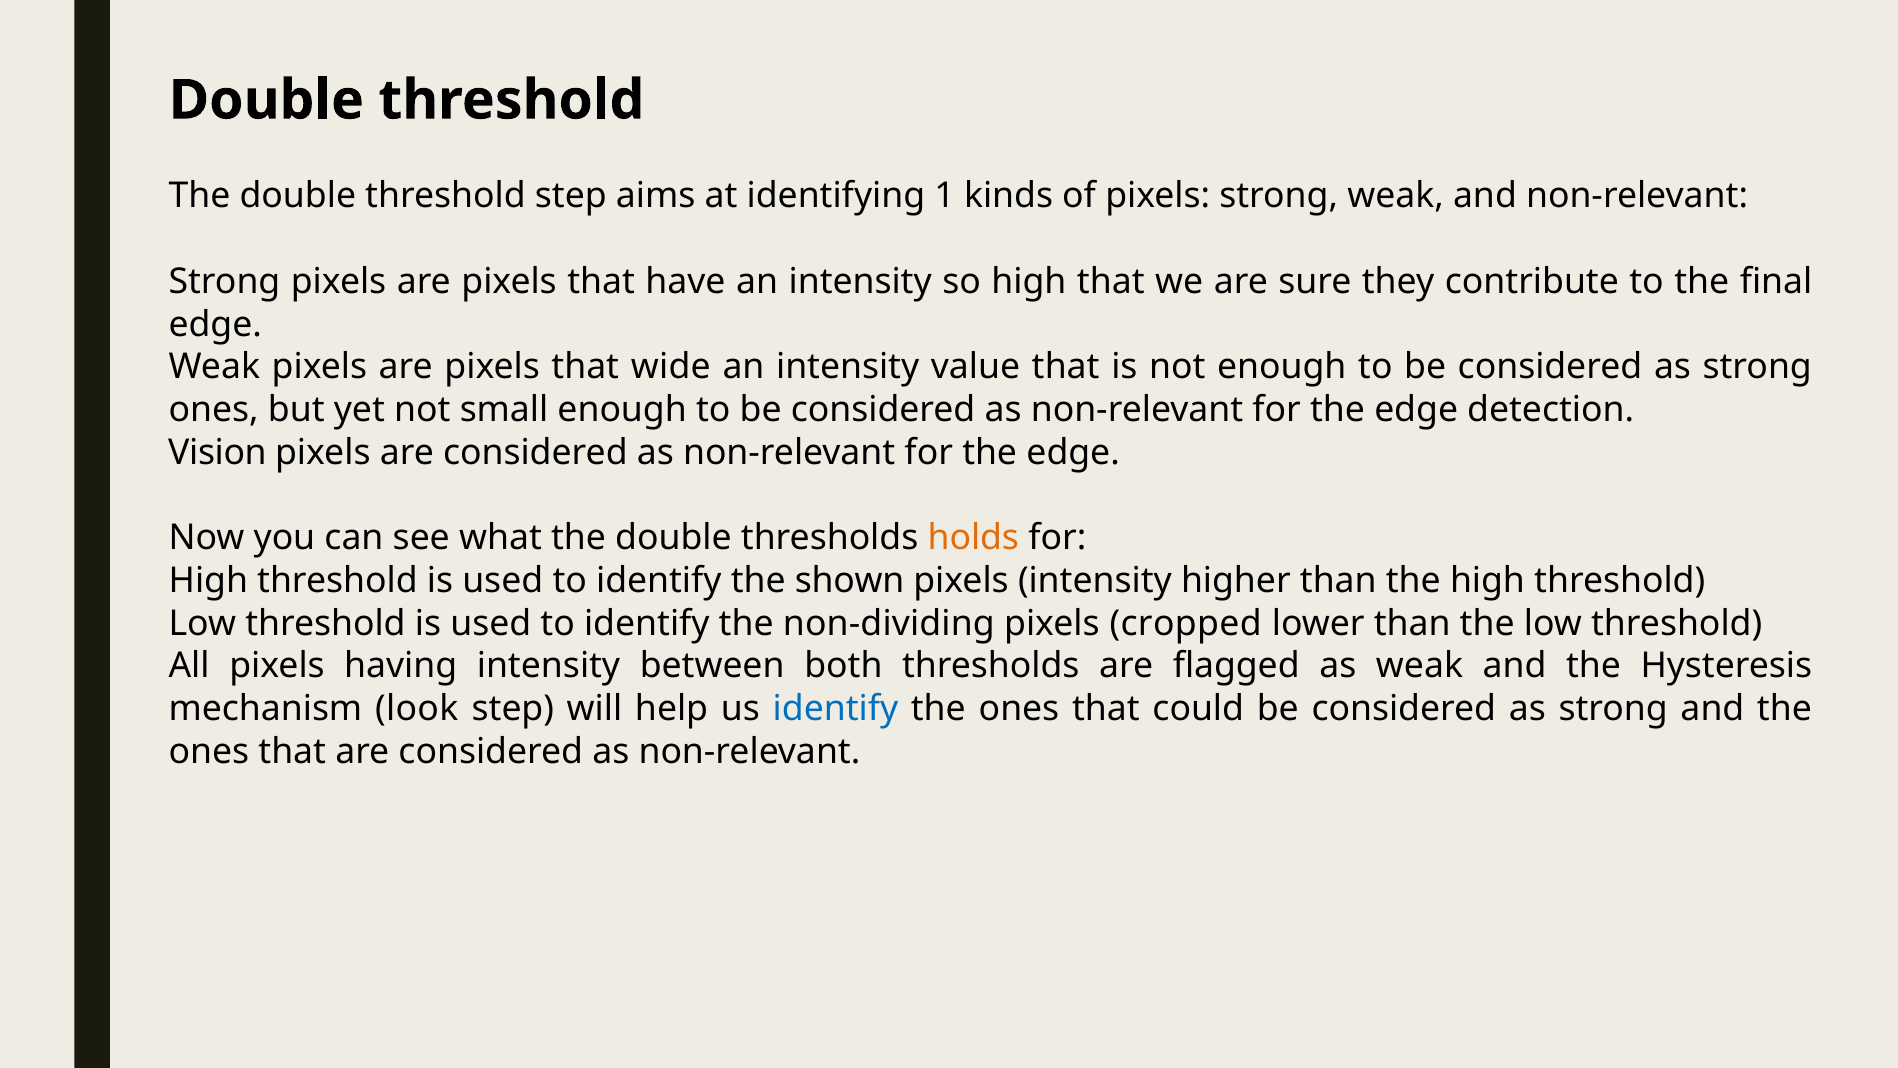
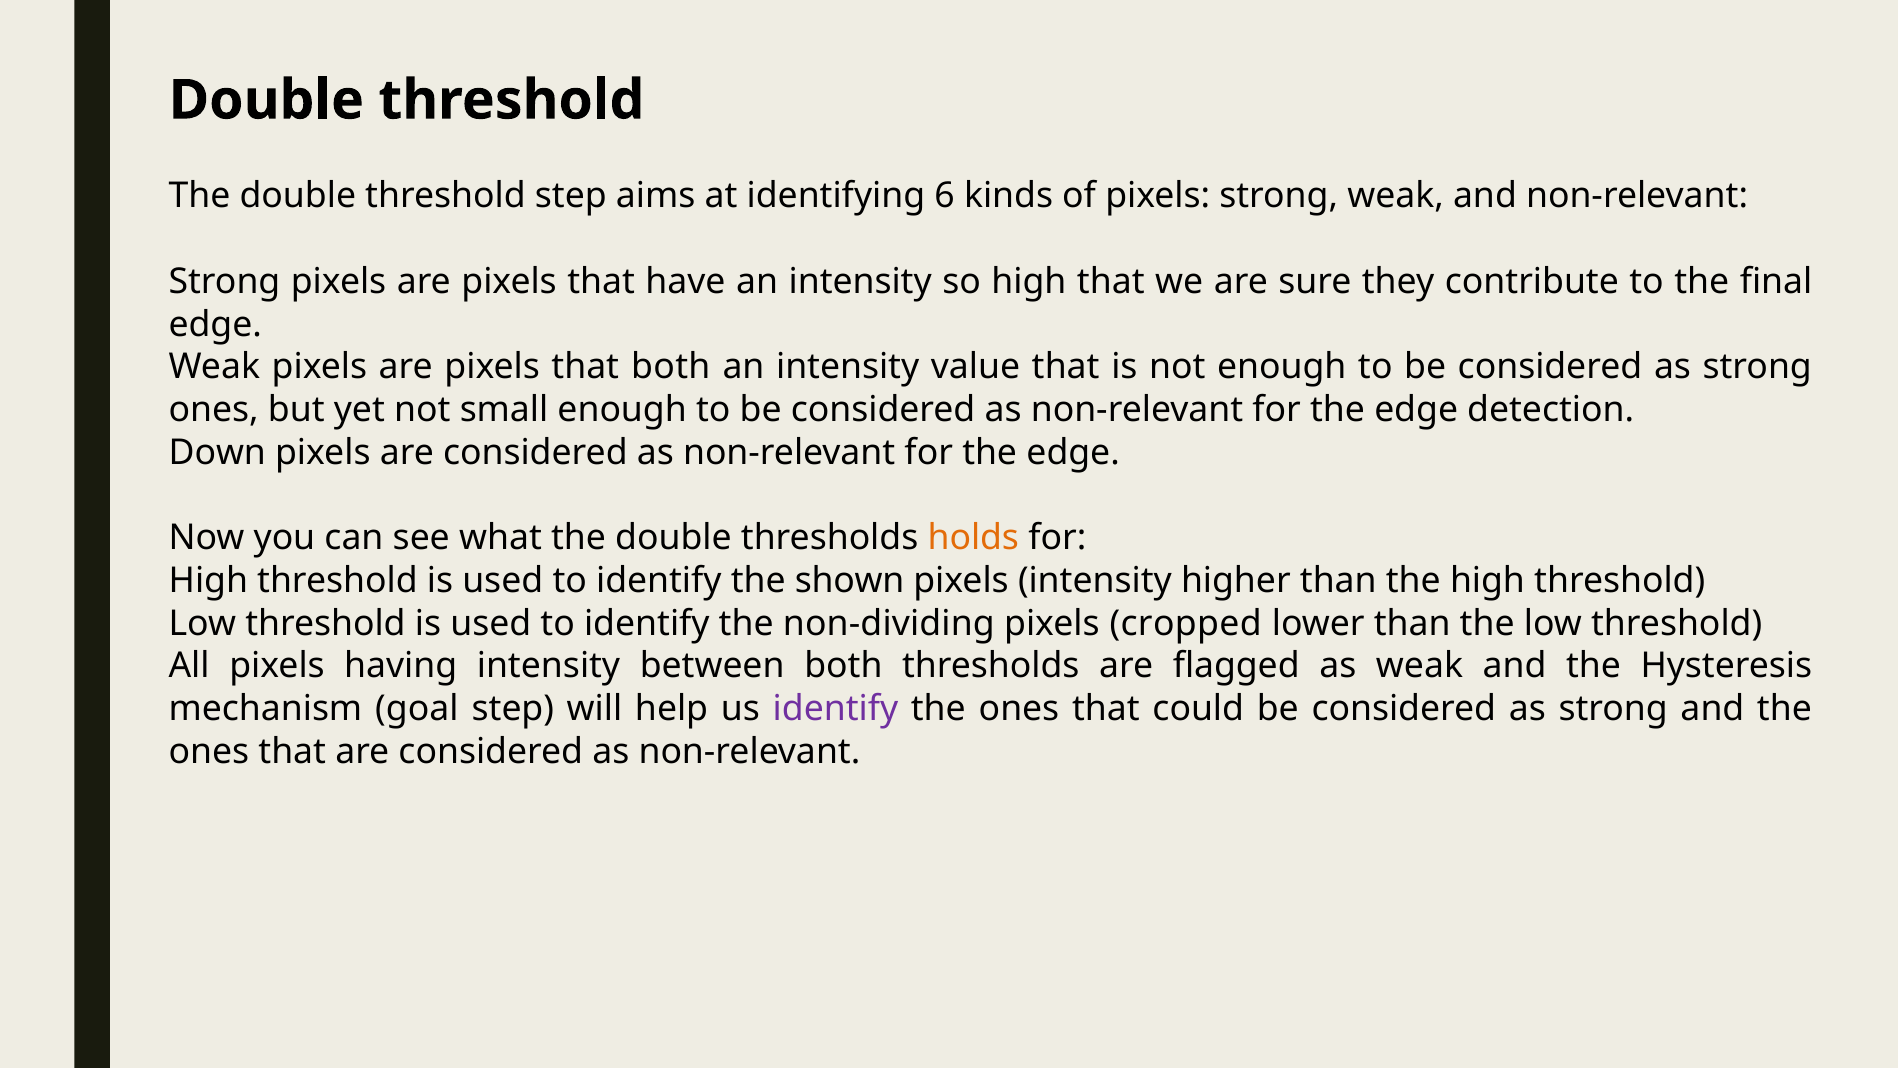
1: 1 -> 6
that wide: wide -> both
Vision: Vision -> Down
look: look -> goal
identify at (835, 709) colour: blue -> purple
